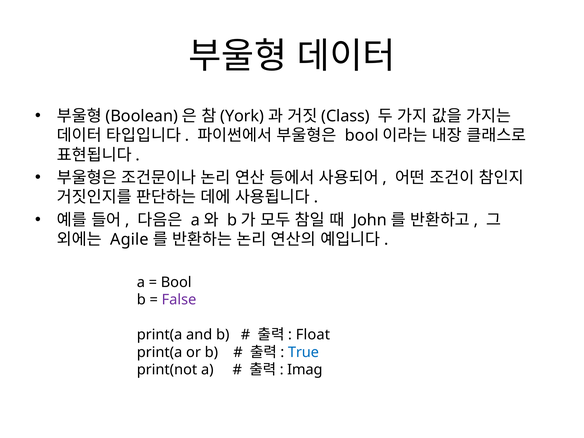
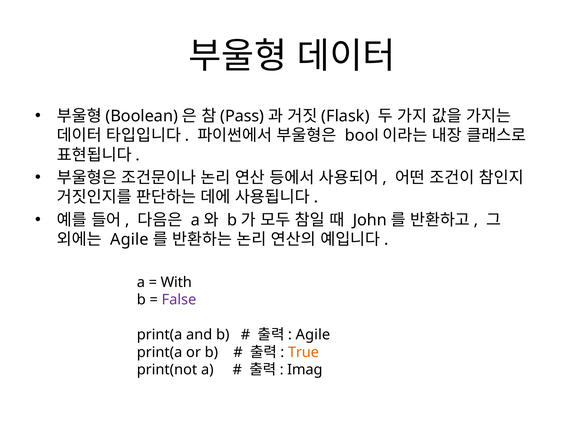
York: York -> Pass
Class: Class -> Flask
Bool at (176, 282): Bool -> With
Float at (313, 335): Float -> Agile
True colour: blue -> orange
